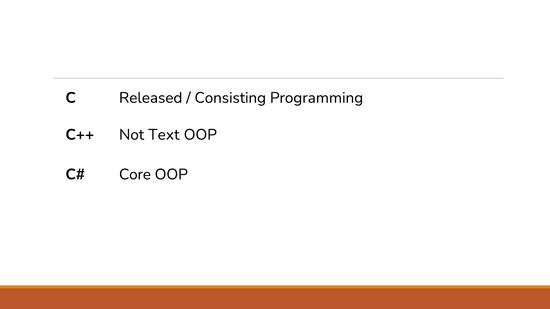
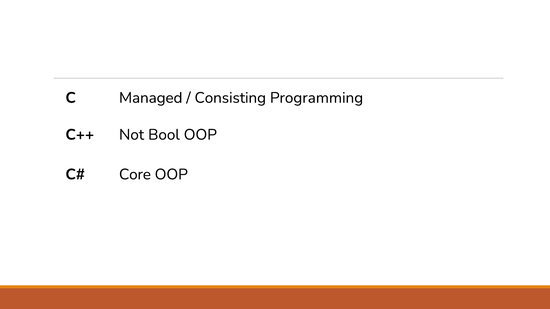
Released: Released -> Managed
Text: Text -> Bool
